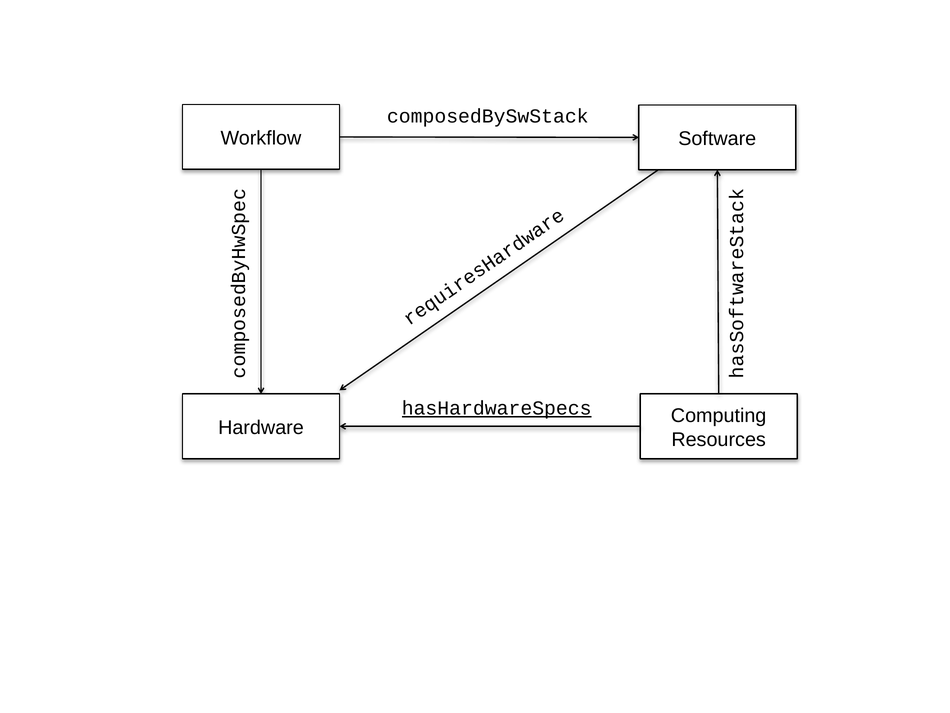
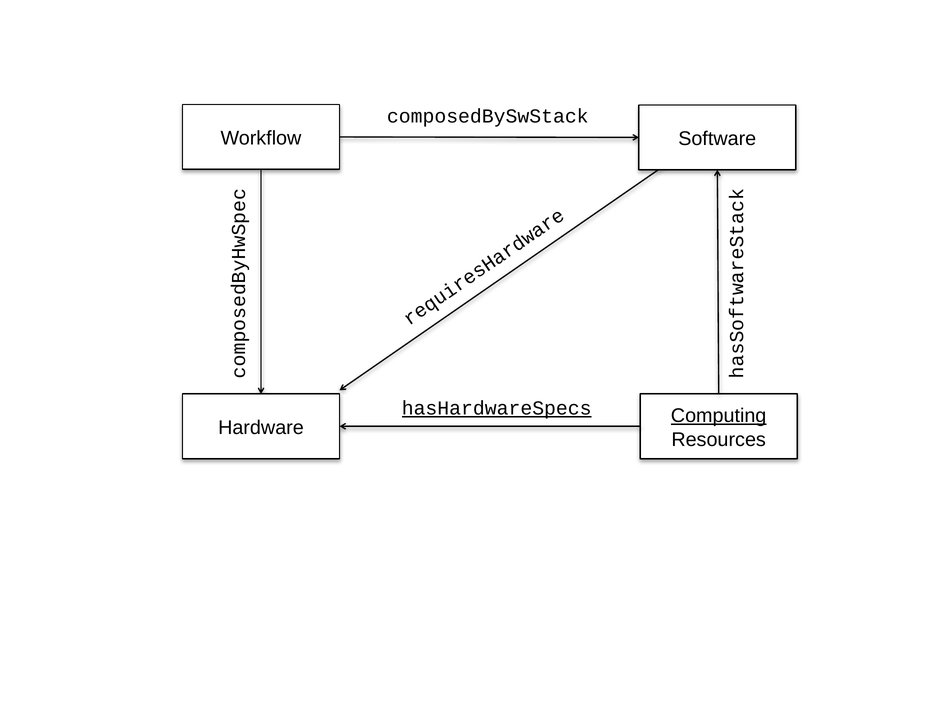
Computing underline: none -> present
